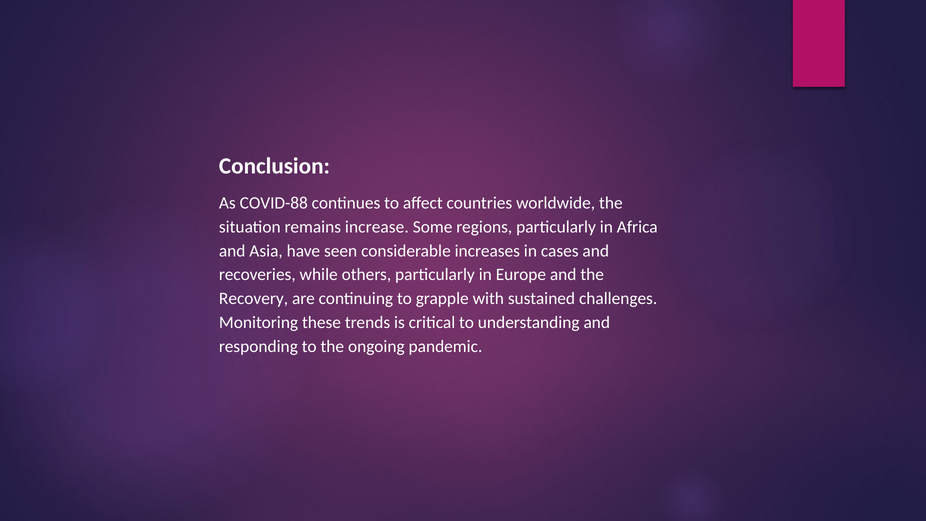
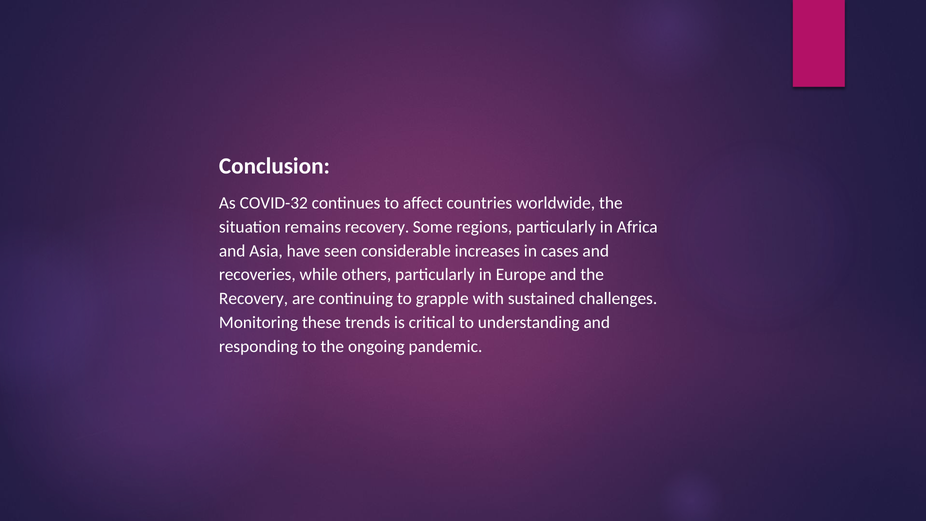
COVID-88: COVID-88 -> COVID-32
remains increase: increase -> recovery
